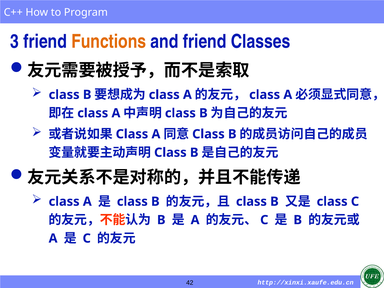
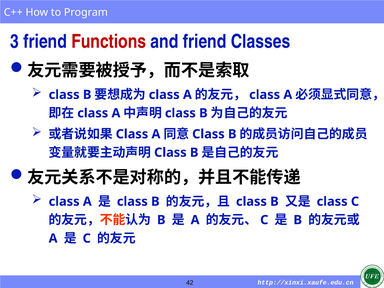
Functions colour: orange -> red
